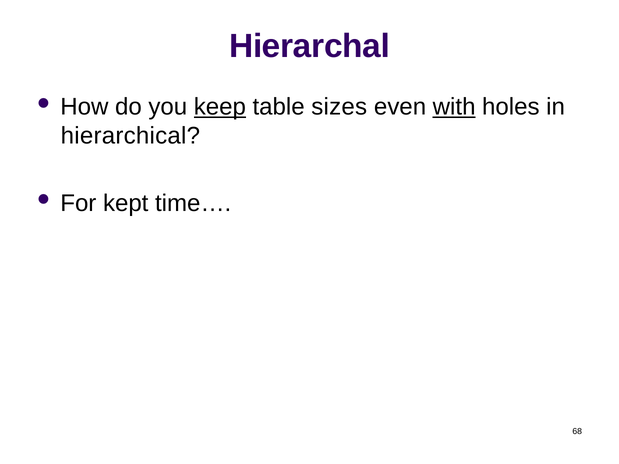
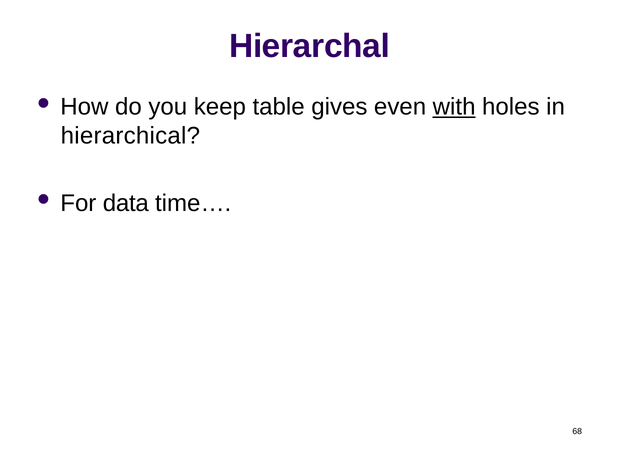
keep underline: present -> none
sizes: sizes -> gives
kept: kept -> data
